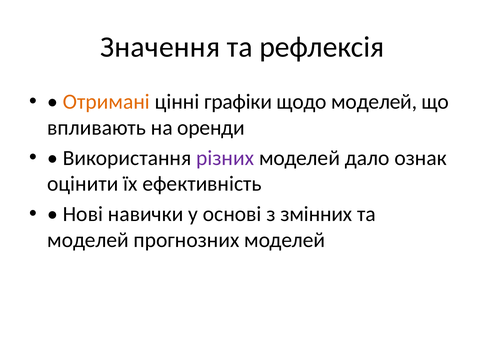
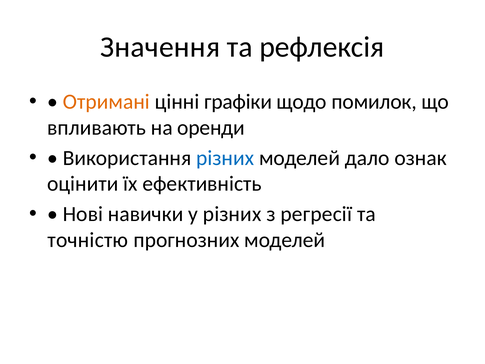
щодо моделей: моделей -> помилок
різних at (225, 158) colour: purple -> blue
у основі: основі -> різних
змінних: змінних -> регресії
моделей at (88, 240): моделей -> точністю
